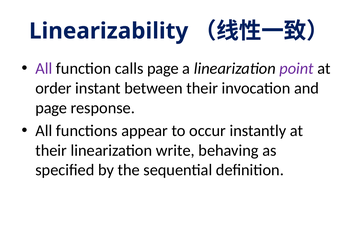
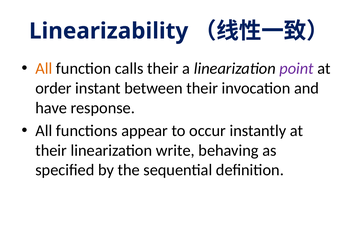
All at (44, 68) colour: purple -> orange
calls page: page -> their
page at (51, 108): page -> have
